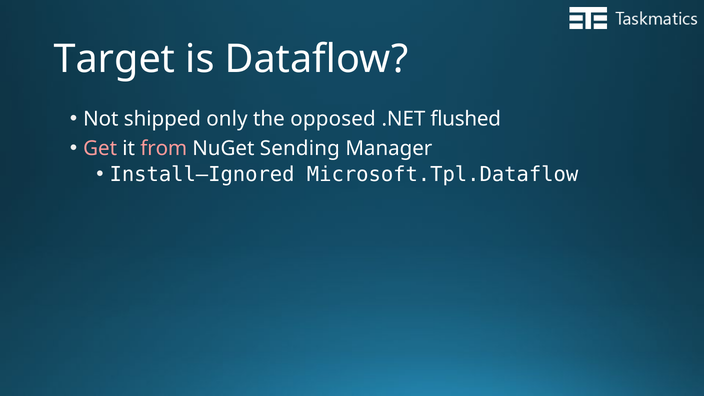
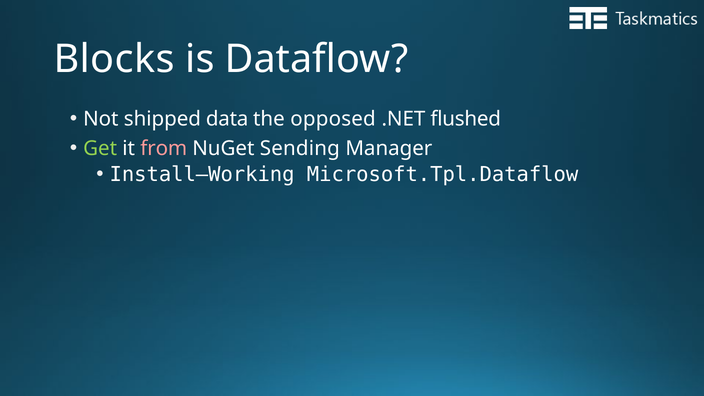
Target: Target -> Blocks
only: only -> data
Get colour: pink -> light green
Install–Ignored: Install–Ignored -> Install–Working
